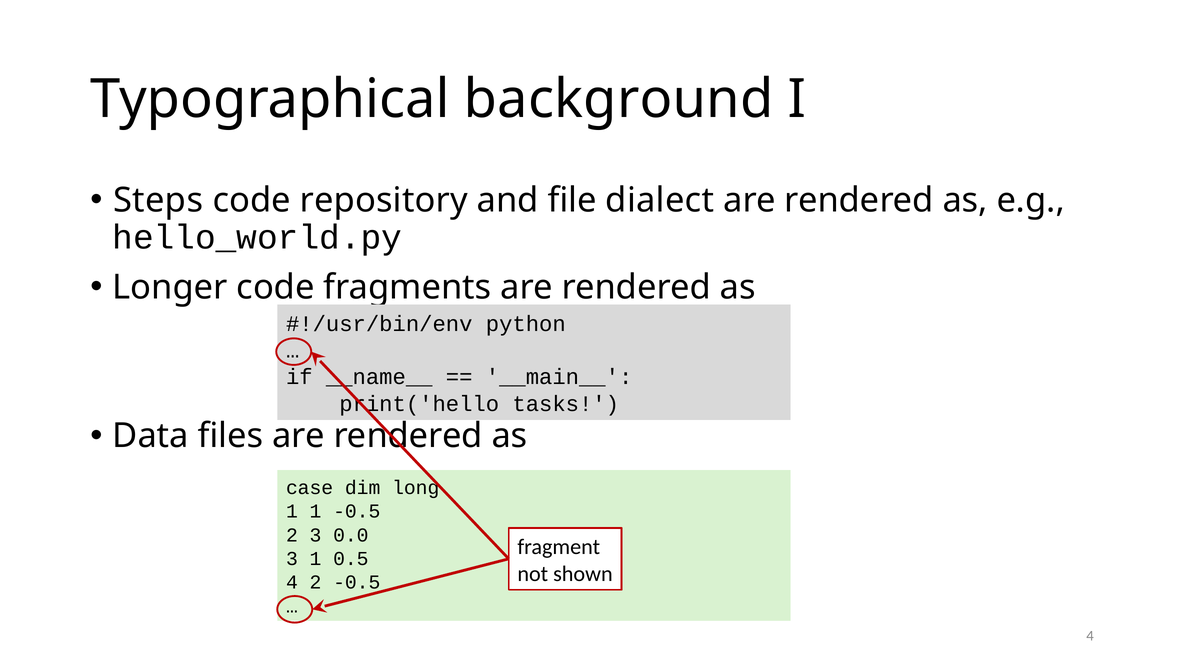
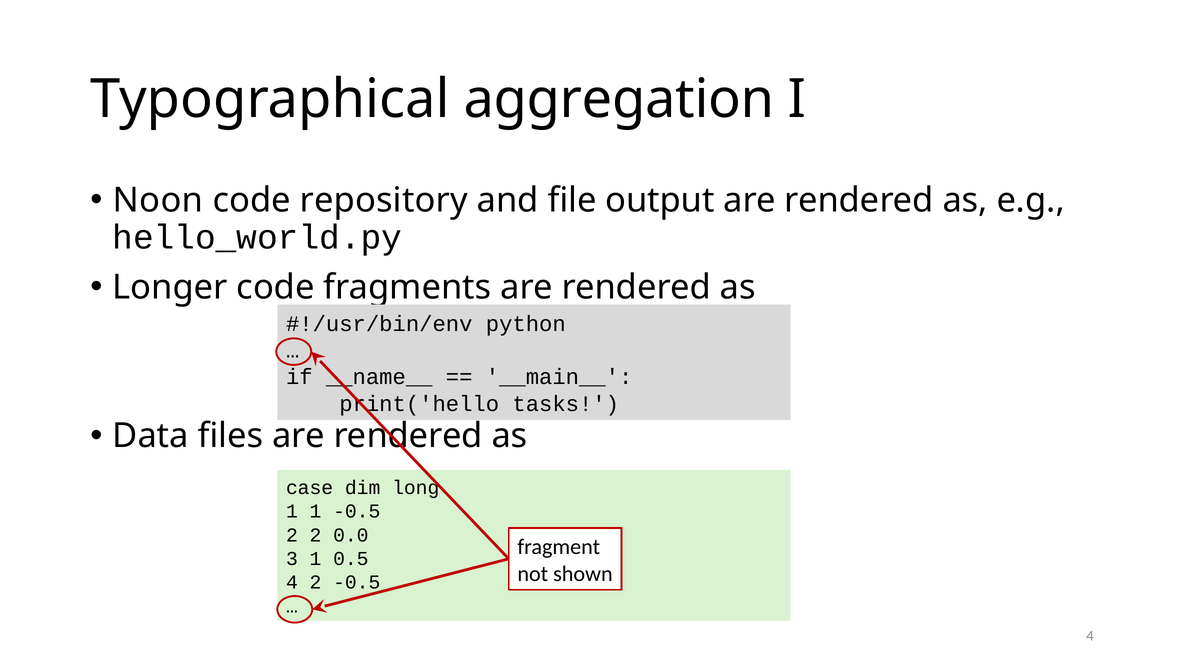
background: background -> aggregation
Steps: Steps -> Noon
dialect: dialect -> output
2 3: 3 -> 2
